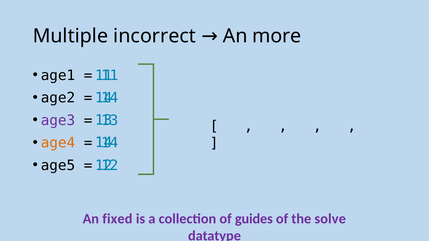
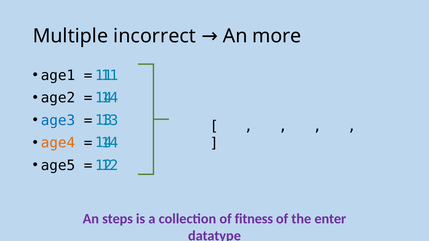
age3 colour: purple -> blue
fixed: fixed -> steps
guides: guides -> fitness
solve: solve -> enter
